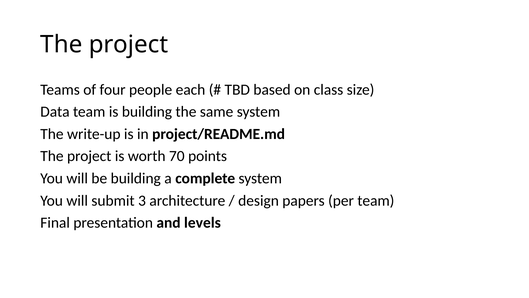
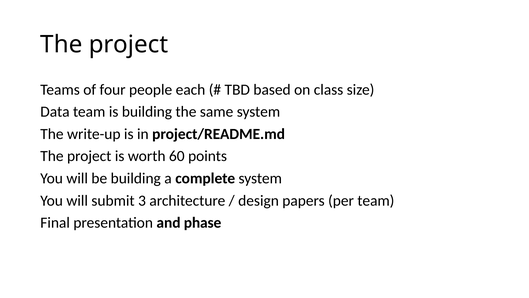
70: 70 -> 60
levels: levels -> phase
